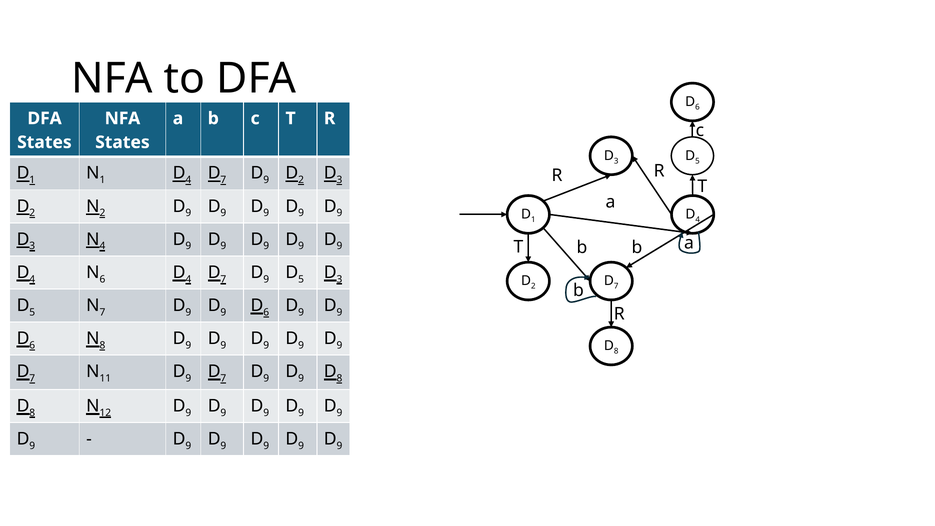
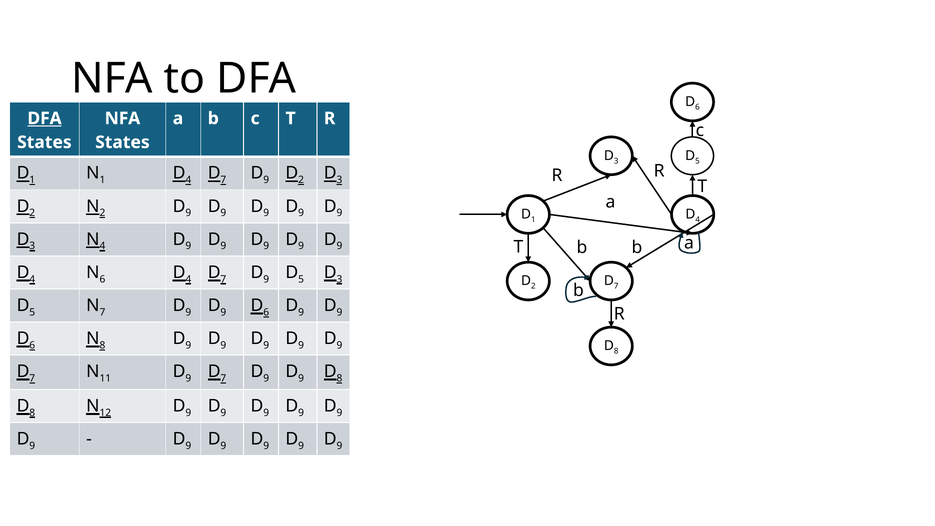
DFA at (45, 118) underline: none -> present
